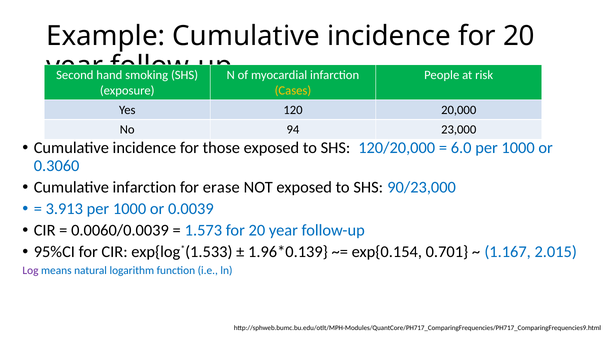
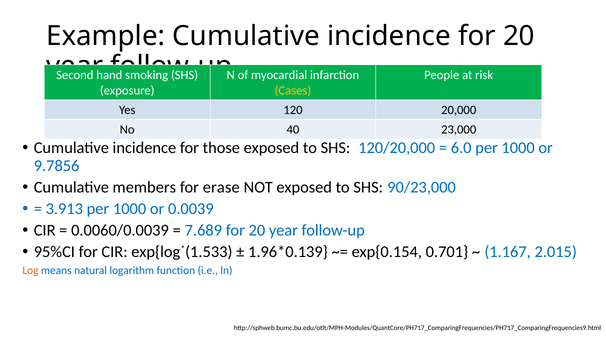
94: 94 -> 40
0.3060: 0.3060 -> 9.7856
Cumulative infarction: infarction -> members
1.573: 1.573 -> 7.689
Log colour: purple -> orange
